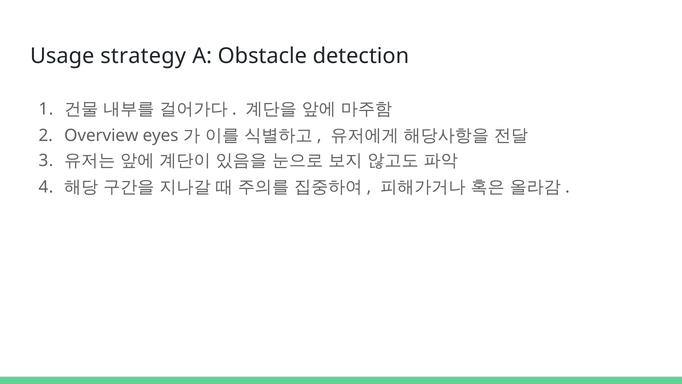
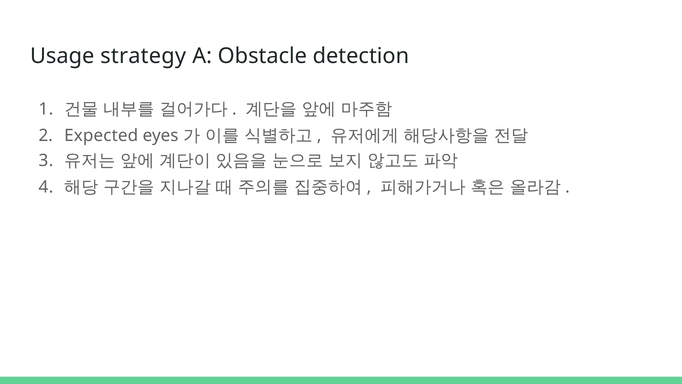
Overview: Overview -> Expected
